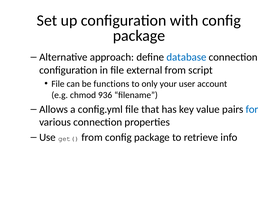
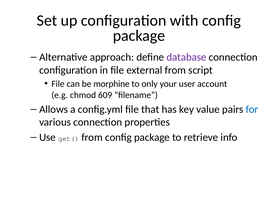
database colour: blue -> purple
functions: functions -> morphine
936: 936 -> 609
